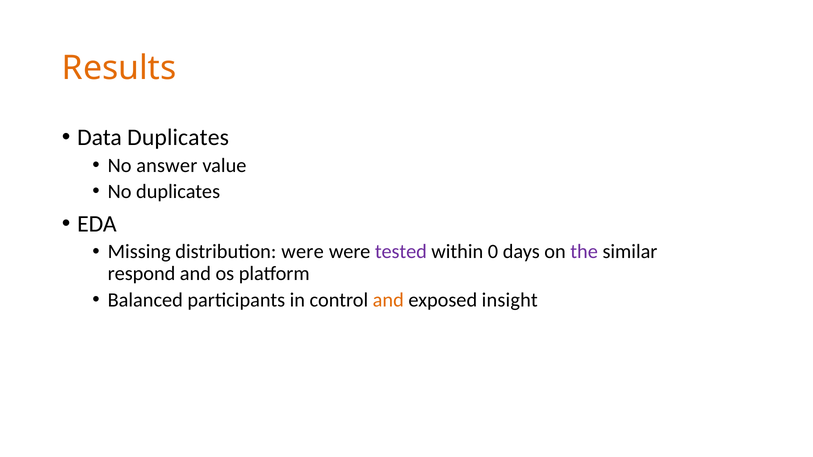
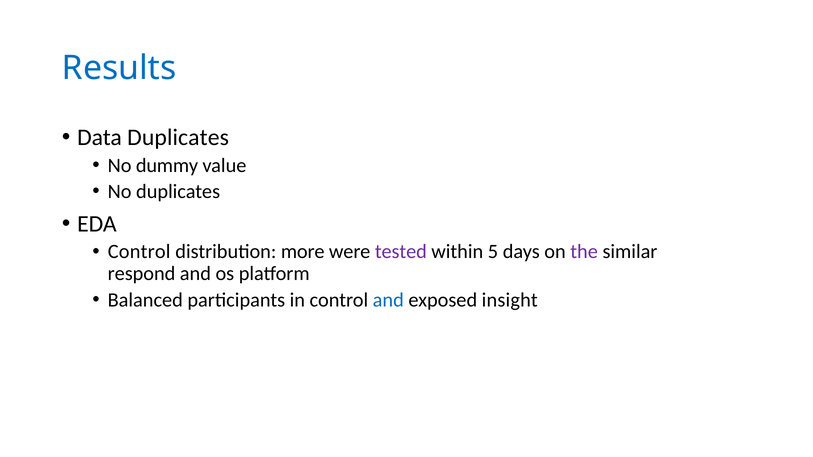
Results colour: orange -> blue
answer: answer -> dummy
Missing at (139, 252): Missing -> Control
distribution were: were -> more
0: 0 -> 5
and at (388, 300) colour: orange -> blue
